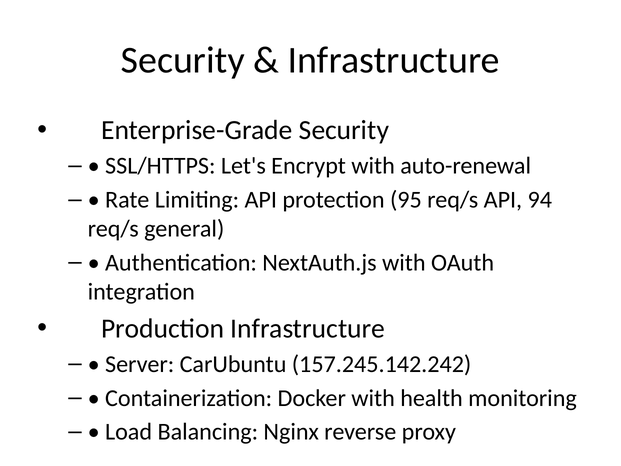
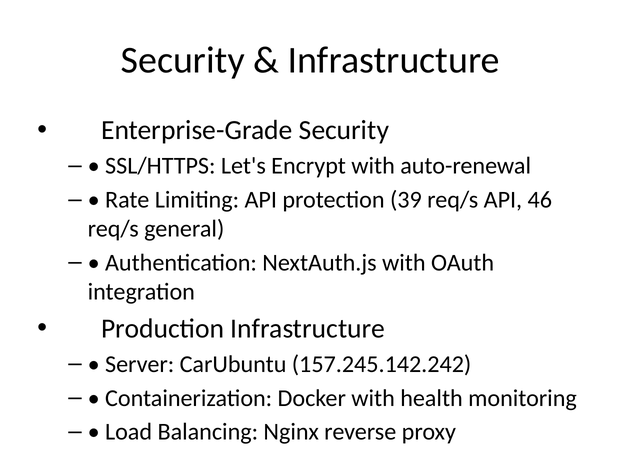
95: 95 -> 39
94: 94 -> 46
